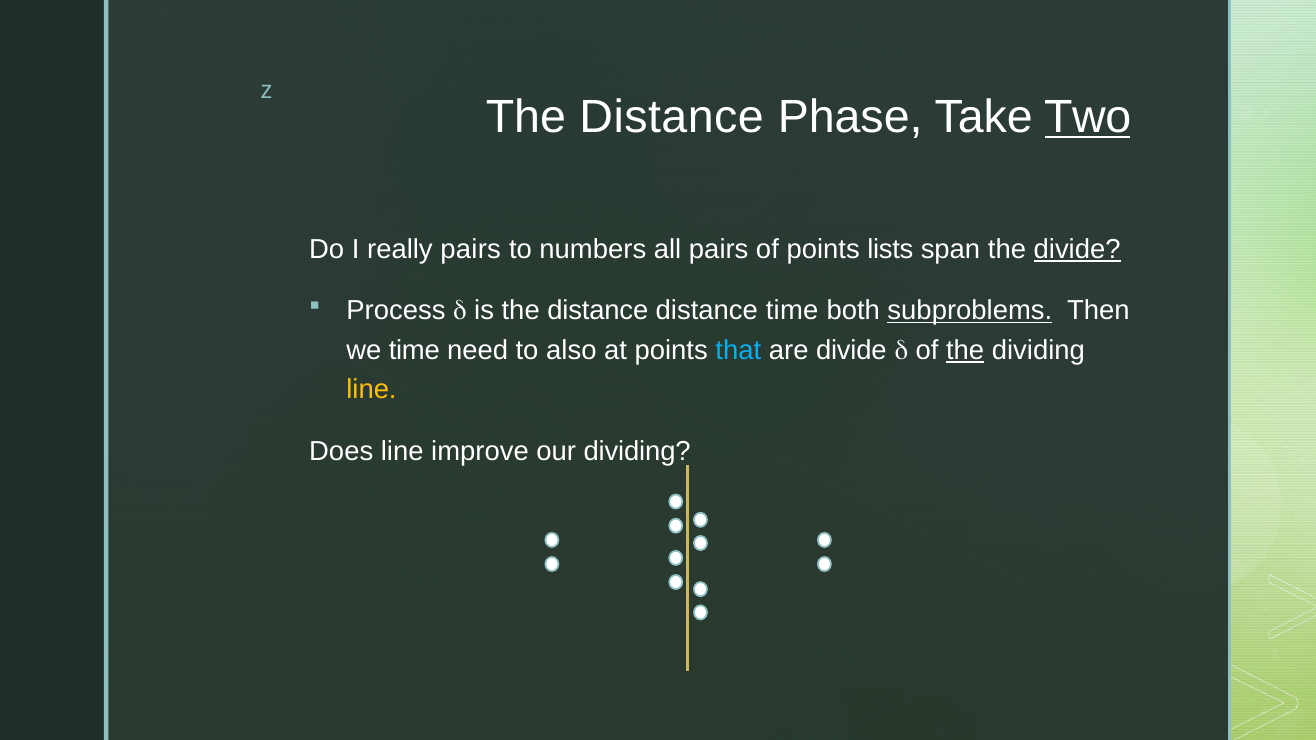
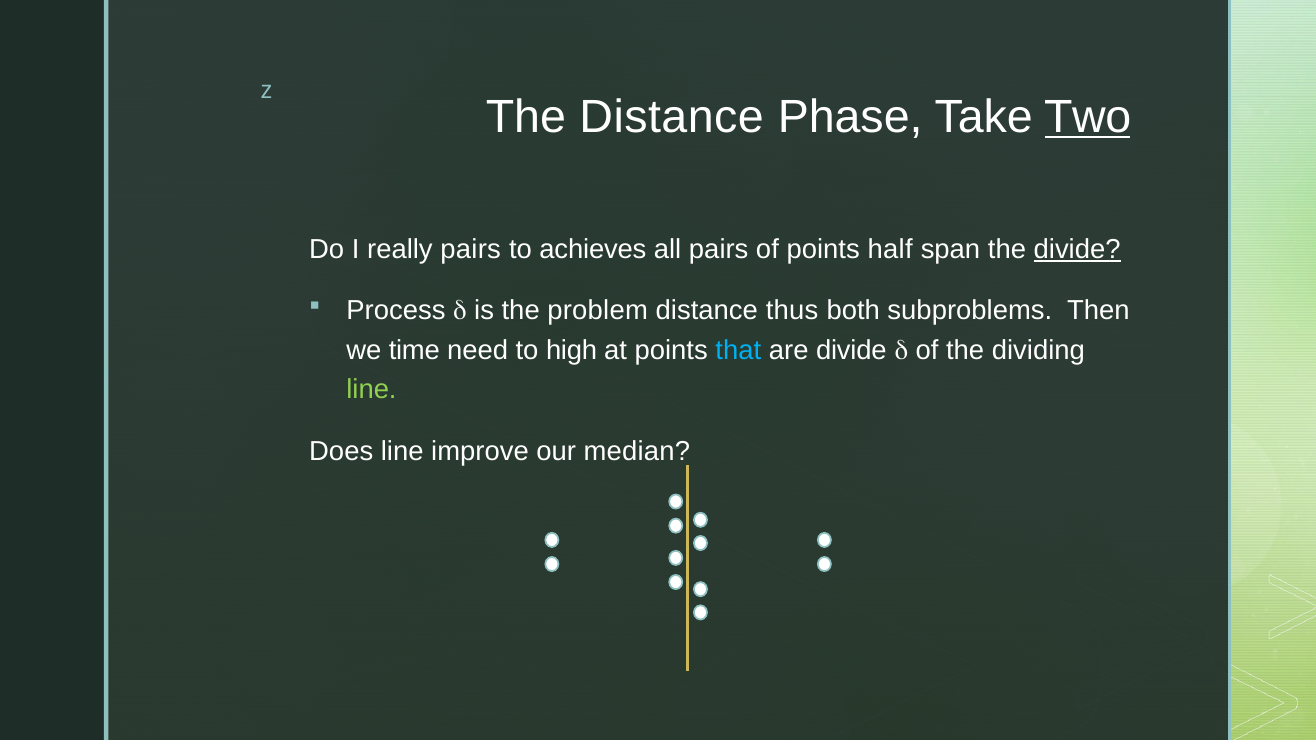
numbers: numbers -> achieves
lists: lists -> half
is the distance: distance -> problem
distance time: time -> thus
subproblems underline: present -> none
also: also -> high
the at (965, 350) underline: present -> none
line at (372, 390) colour: yellow -> light green
our dividing: dividing -> median
